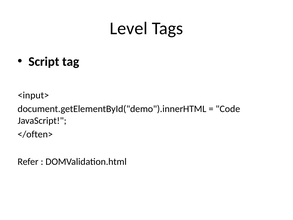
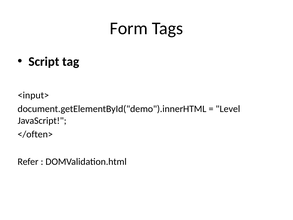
Level: Level -> Form
Code: Code -> Level
